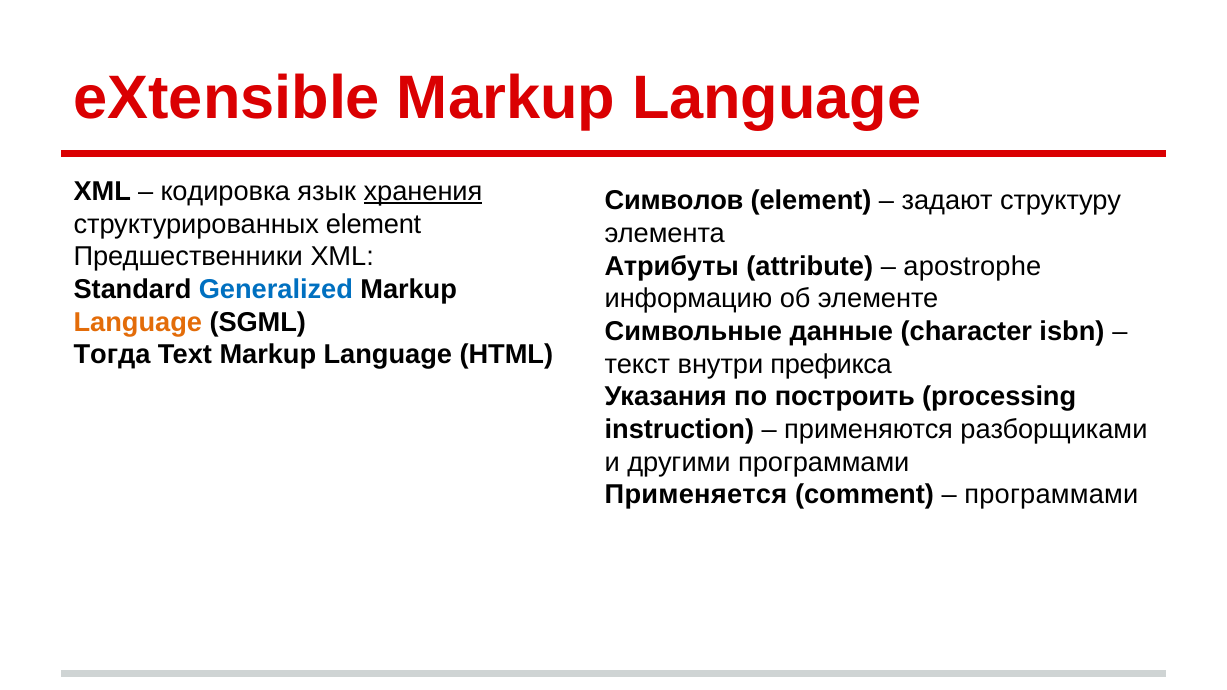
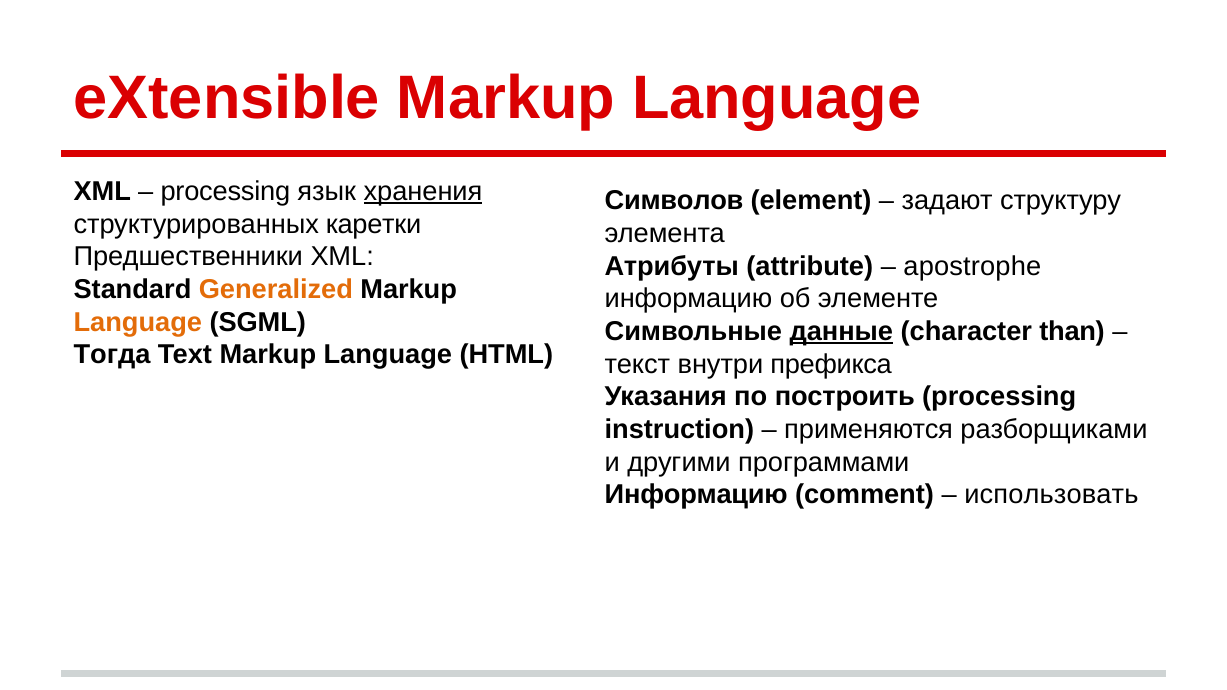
кодировка at (225, 192): кодировка -> processing
структурированных element: element -> каретки
Generalized colour: blue -> orange
данные underline: none -> present
isbn: isbn -> than
Применяется at (696, 495): Применяется -> Информацию
программами at (1051, 495): программами -> использовать
